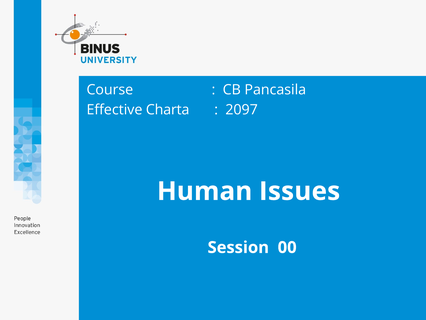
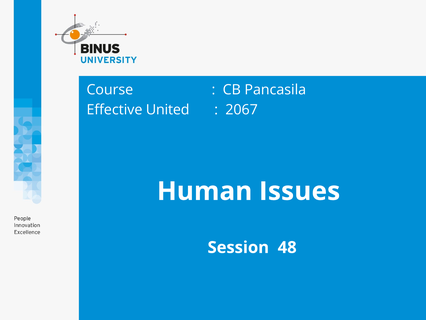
Charta: Charta -> United
2097: 2097 -> 2067
00: 00 -> 48
